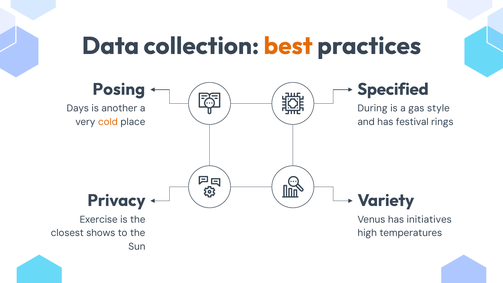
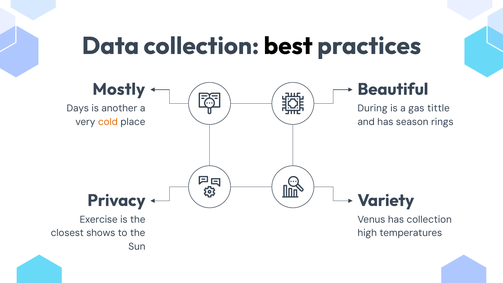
best colour: orange -> black
Posing: Posing -> Mostly
Specified: Specified -> Beautiful
style: style -> tittle
festival: festival -> season
has initiatives: initiatives -> collection
